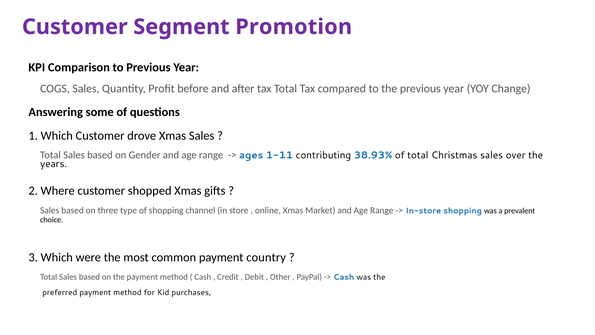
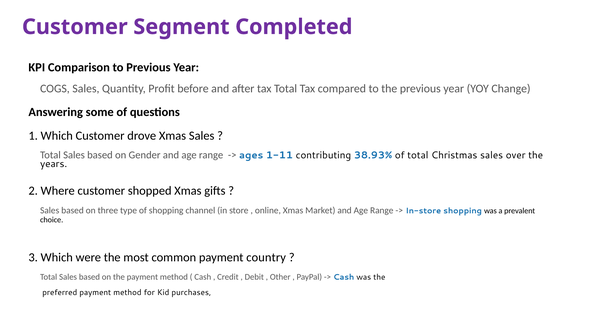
Promotion: Promotion -> Completed
